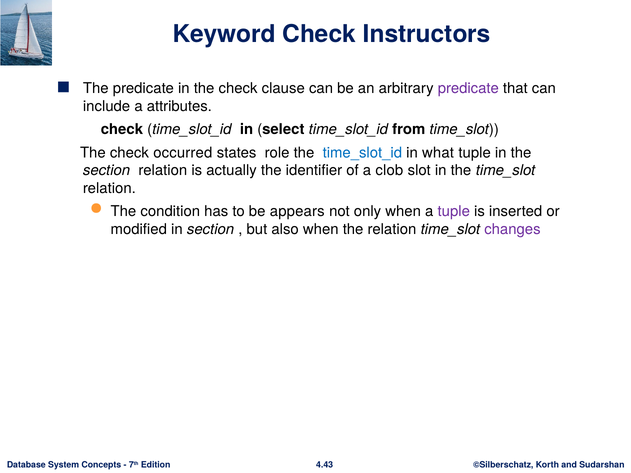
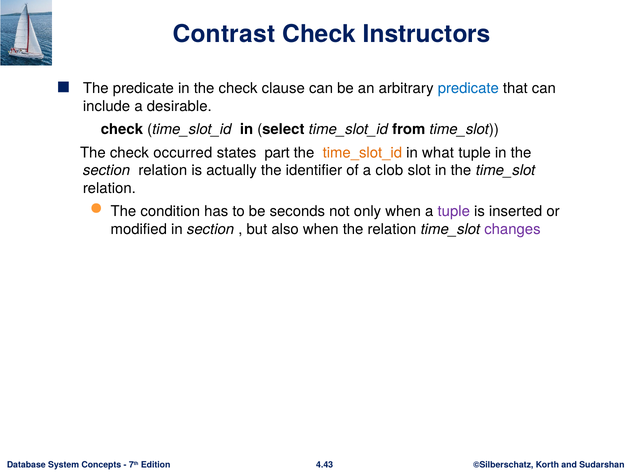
Keyword: Keyword -> Contrast
predicate at (468, 89) colour: purple -> blue
attributes: attributes -> desirable
role: role -> part
time_slot_id at (362, 153) colour: blue -> orange
appears: appears -> seconds
